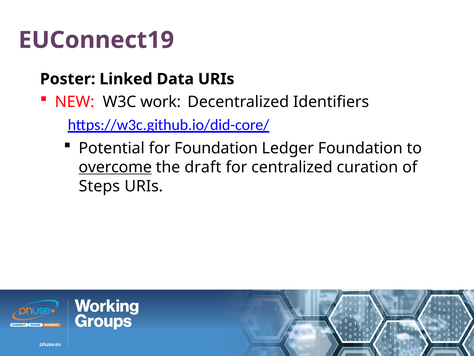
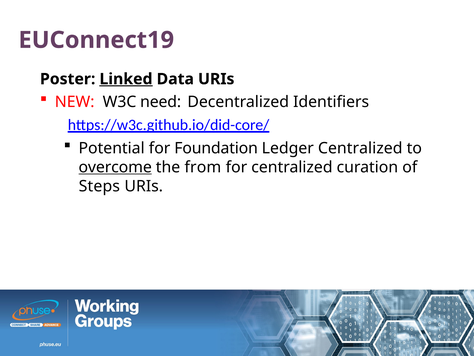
Linked underline: none -> present
work: work -> need
Ledger Foundation: Foundation -> Centralized
draft: draft -> from
